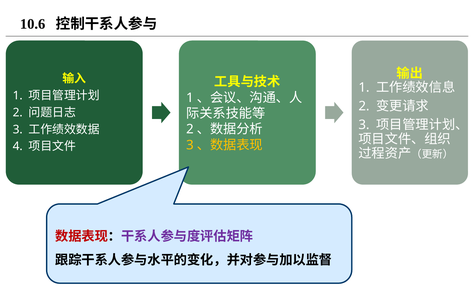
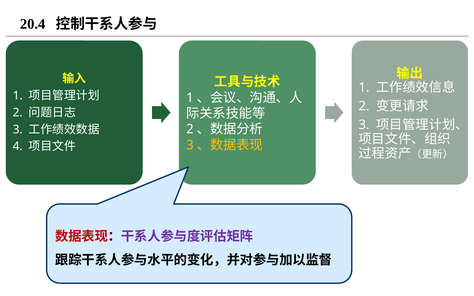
10.6: 10.6 -> 20.4
